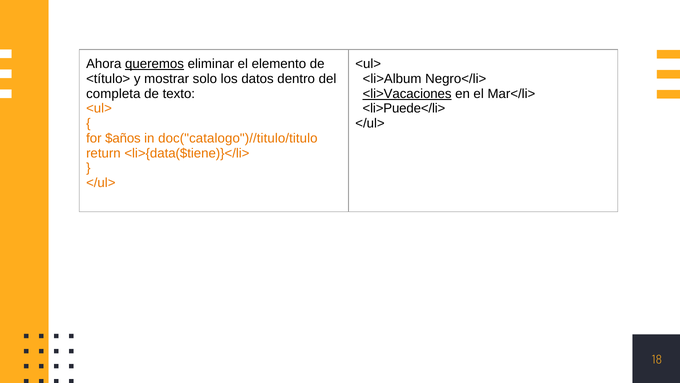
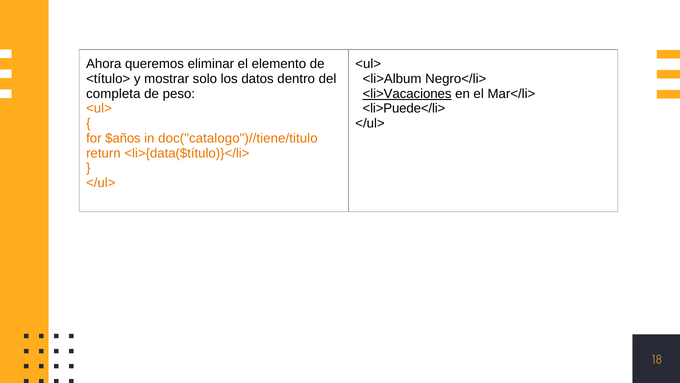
queremos underline: present -> none
texto: texto -> peso
doc("catalogo")//titulo/titulo: doc("catalogo")//titulo/titulo -> doc("catalogo")//tiene/titulo
<li>{data($tiene)}</li>: <li>{data($tiene)}</li> -> <li>{data($título)}</li>
